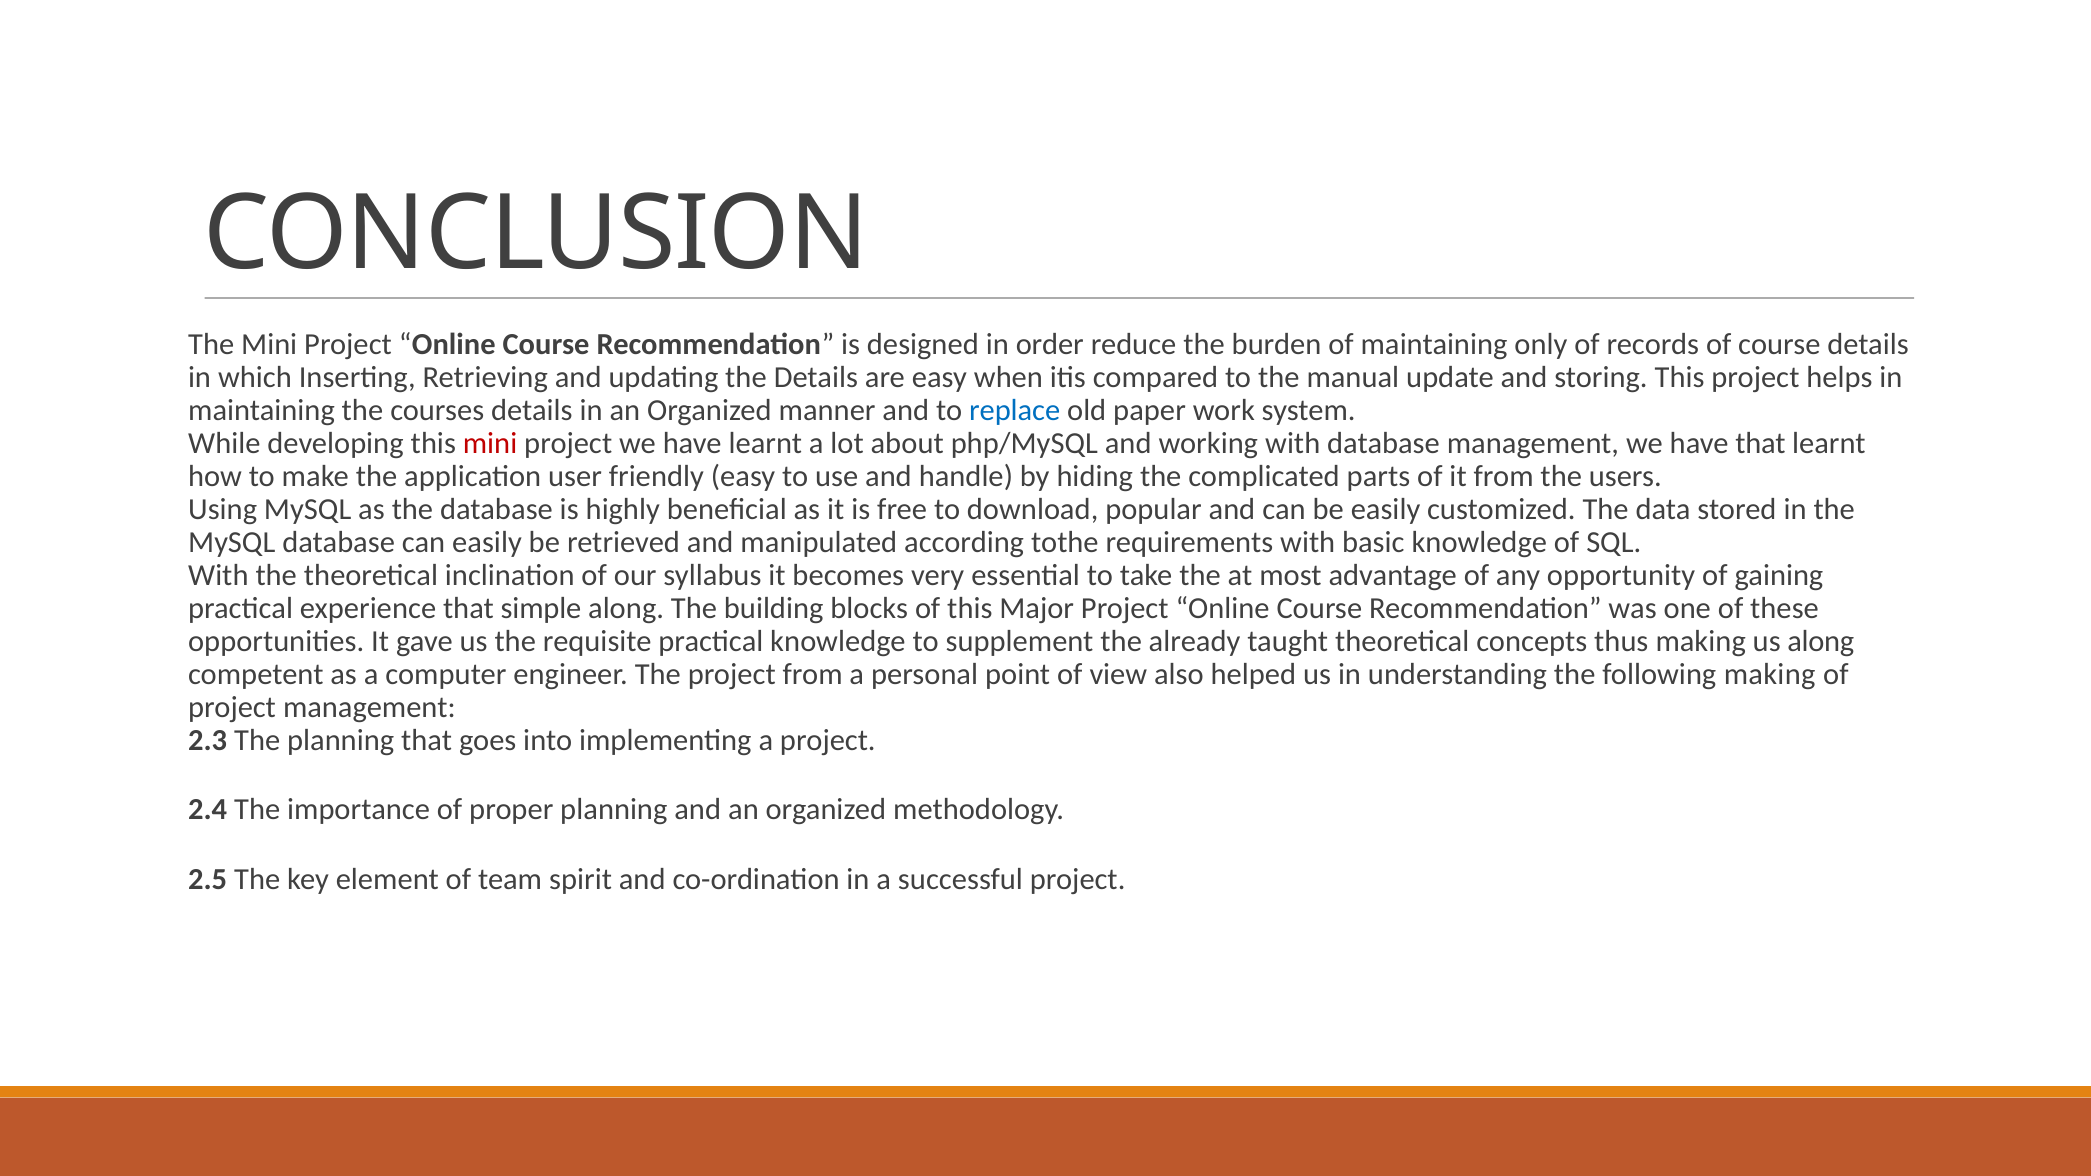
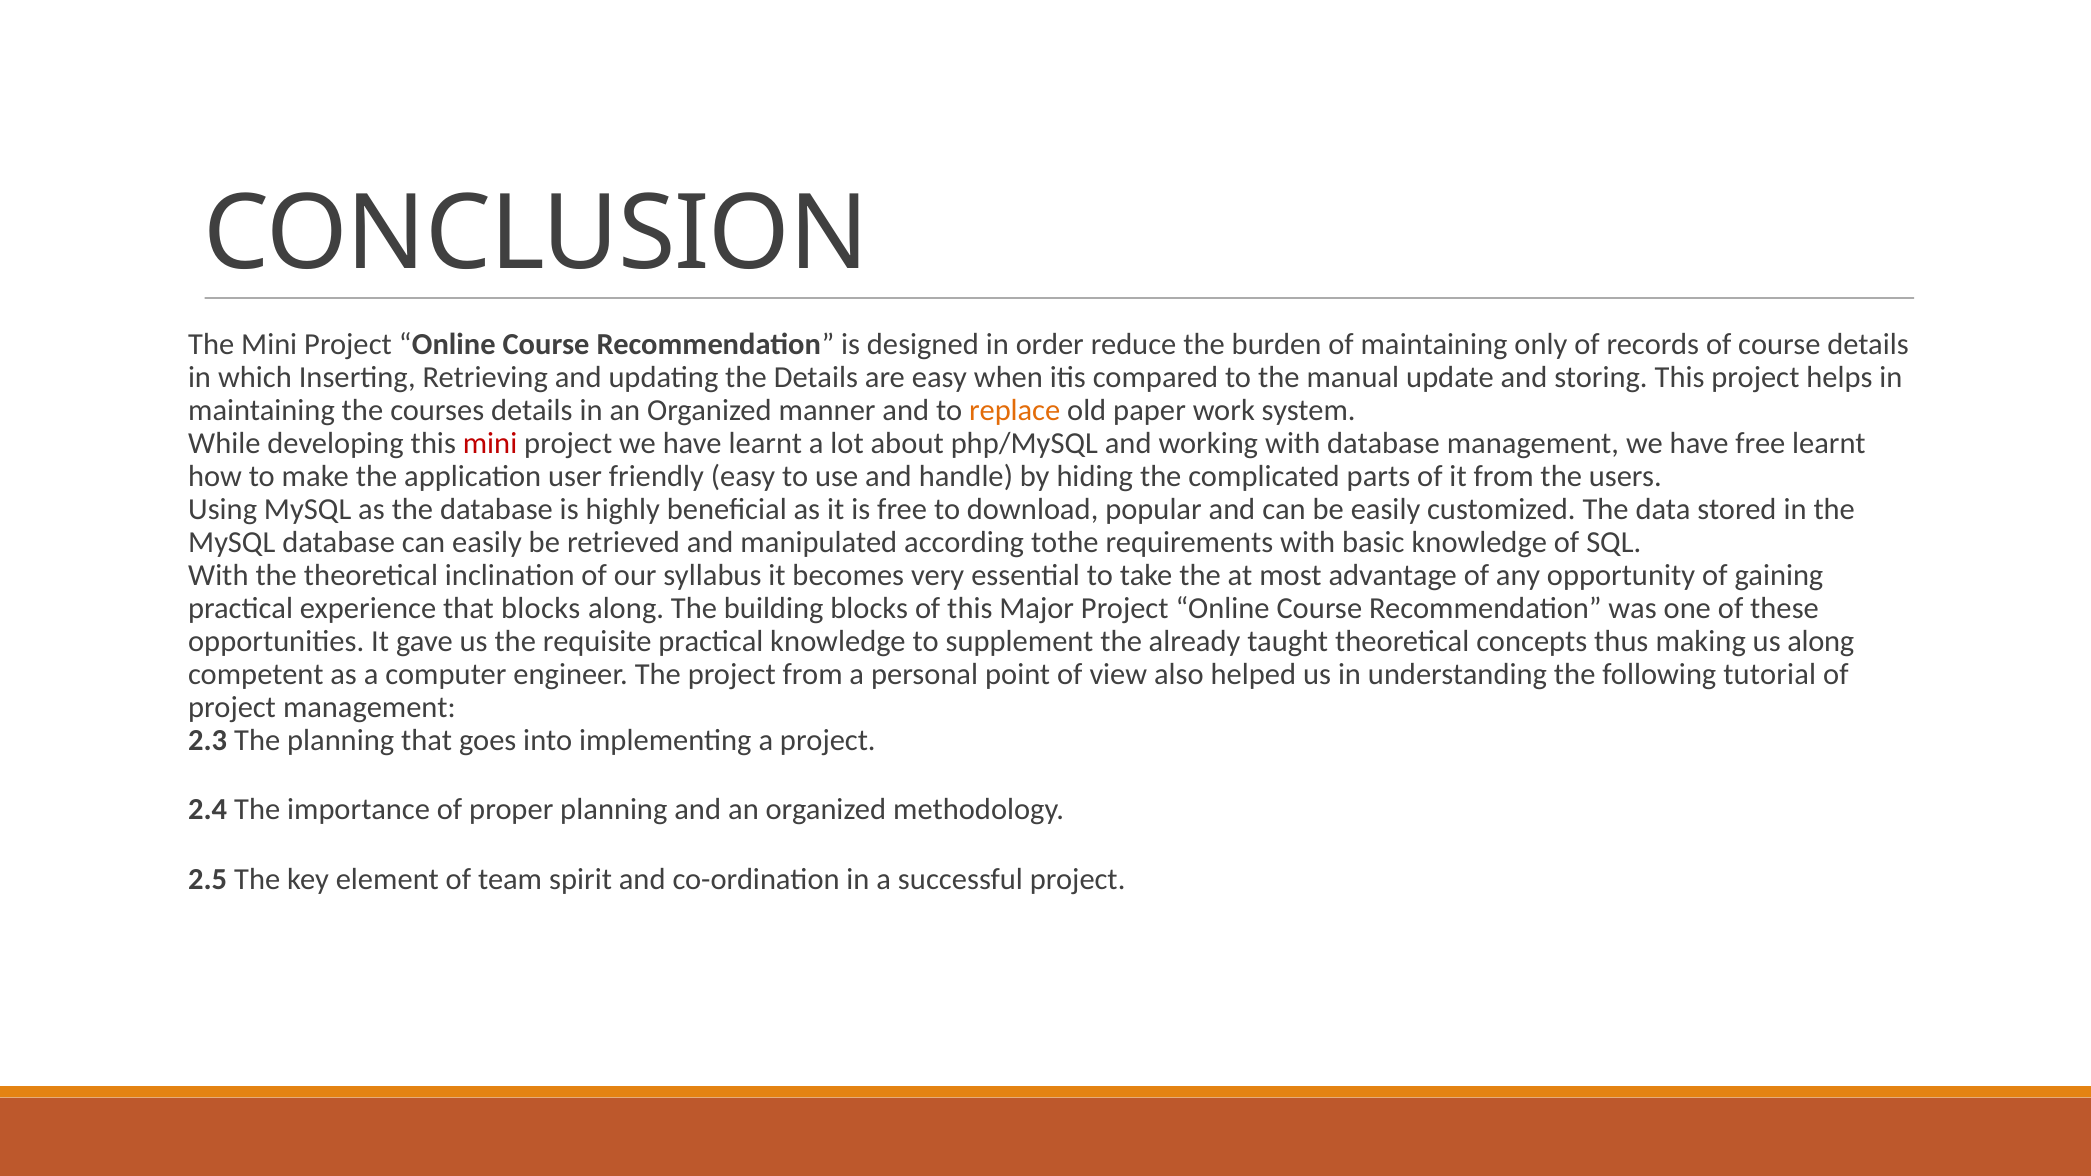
replace colour: blue -> orange
have that: that -> free
that simple: simple -> blocks
following making: making -> tutorial
